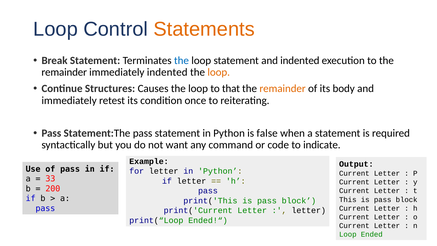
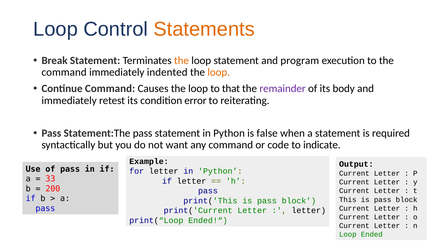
the at (181, 60) colour: blue -> orange
and indented: indented -> program
remainder at (64, 72): remainder -> command
Continue Structures: Structures -> Command
remainder at (283, 89) colour: orange -> purple
once: once -> error
